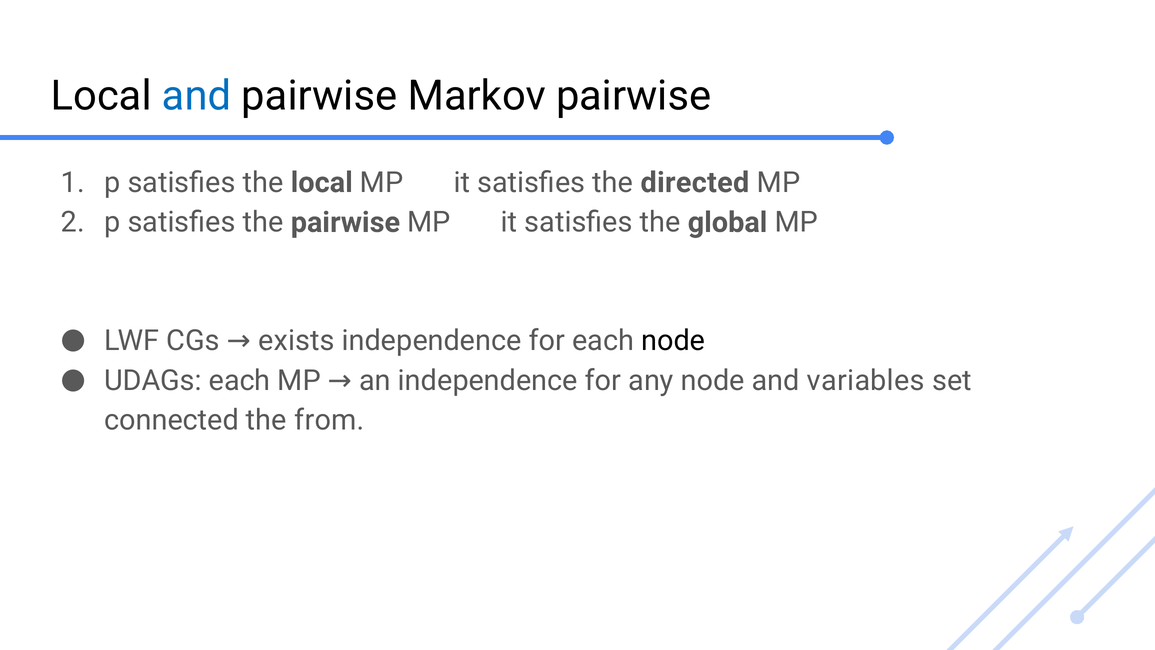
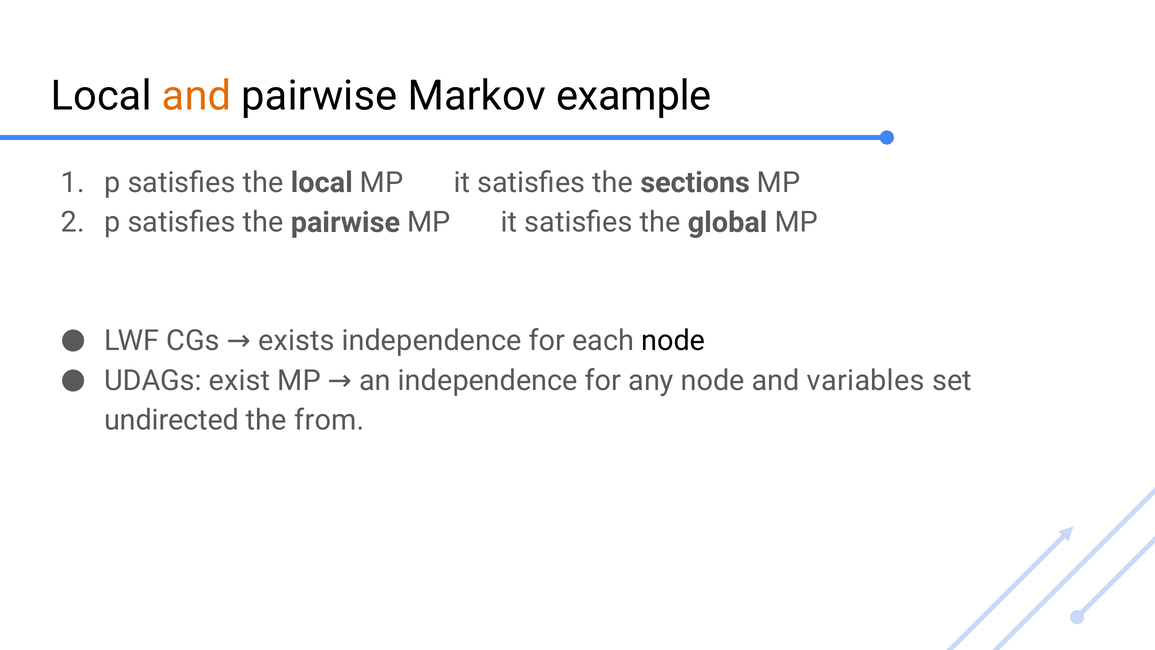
and at (197, 96) colour: blue -> orange
Markov pairwise: pairwise -> example
directed: directed -> sections
UDAGs each: each -> exist
connected: connected -> undirected
